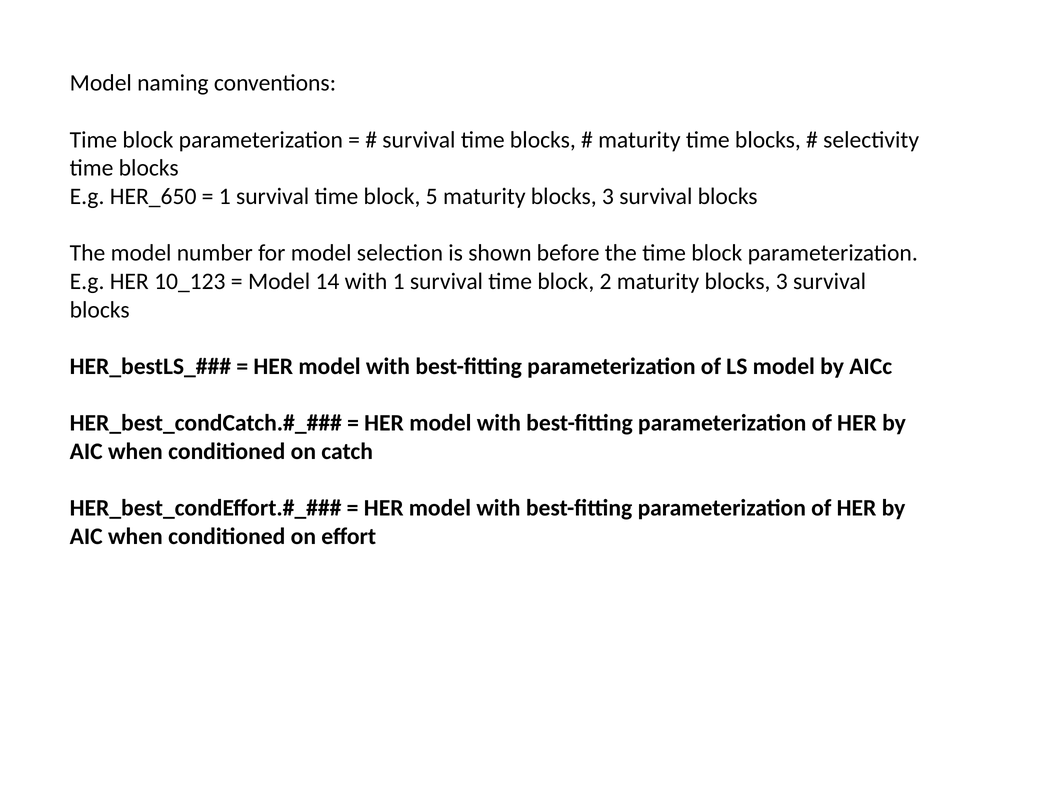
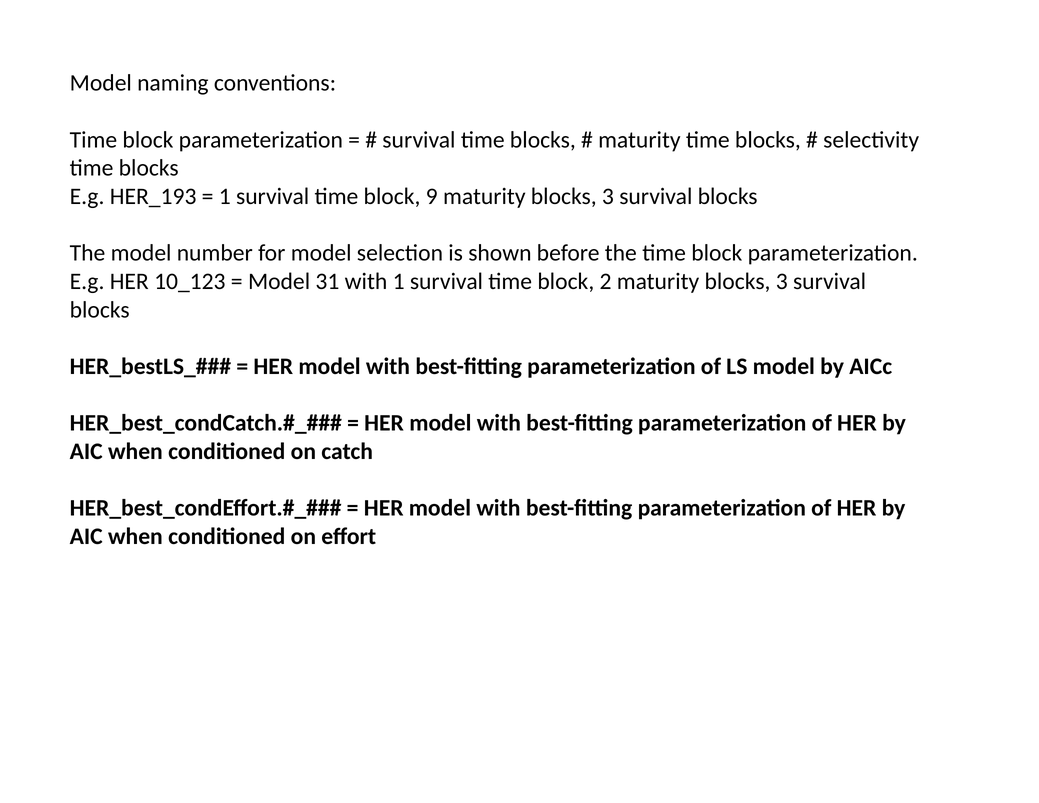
HER_650: HER_650 -> HER_193
5: 5 -> 9
14: 14 -> 31
